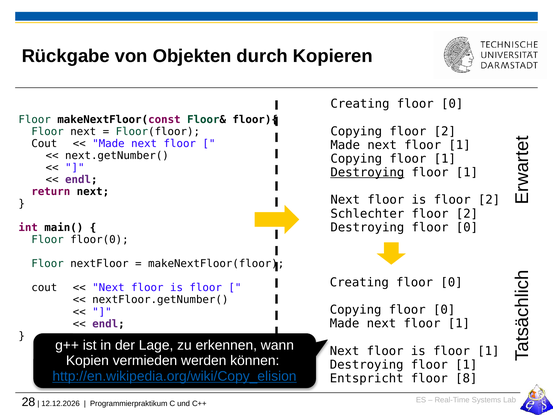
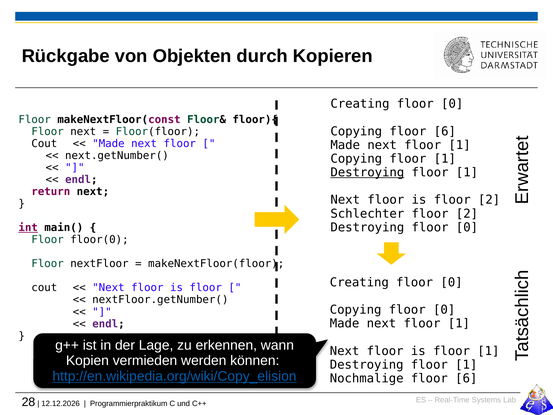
Copying floor 2: 2 -> 6
int underline: none -> present
Entspricht: Entspricht -> Nochmalige
8 at (466, 378): 8 -> 6
